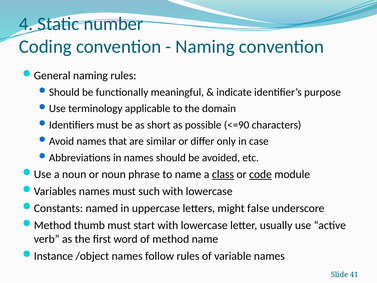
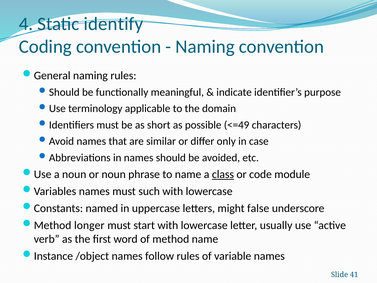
number: number -> identify
<=90: <=90 -> <=49
code underline: present -> none
thumb: thumb -> longer
